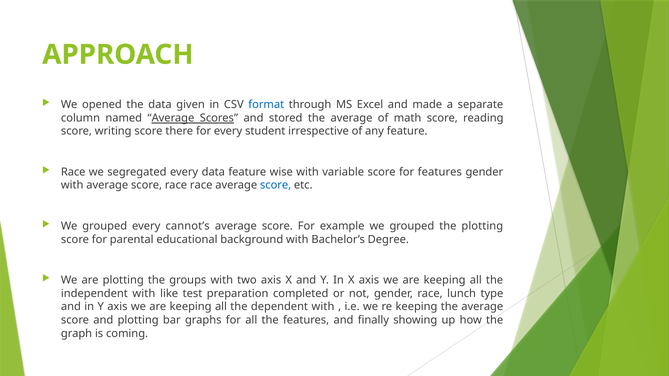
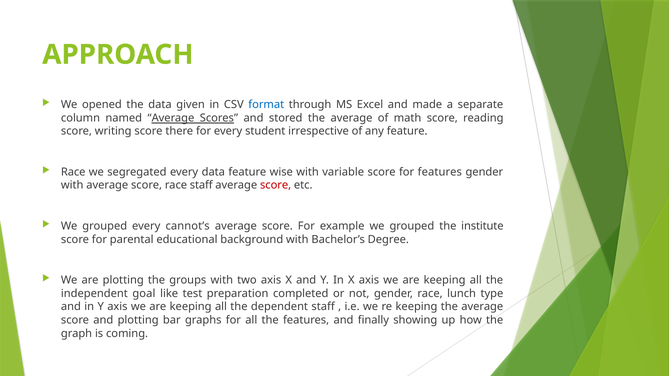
race race: race -> staff
score at (276, 185) colour: blue -> red
the plotting: plotting -> institute
independent with: with -> goal
dependent with: with -> staff
